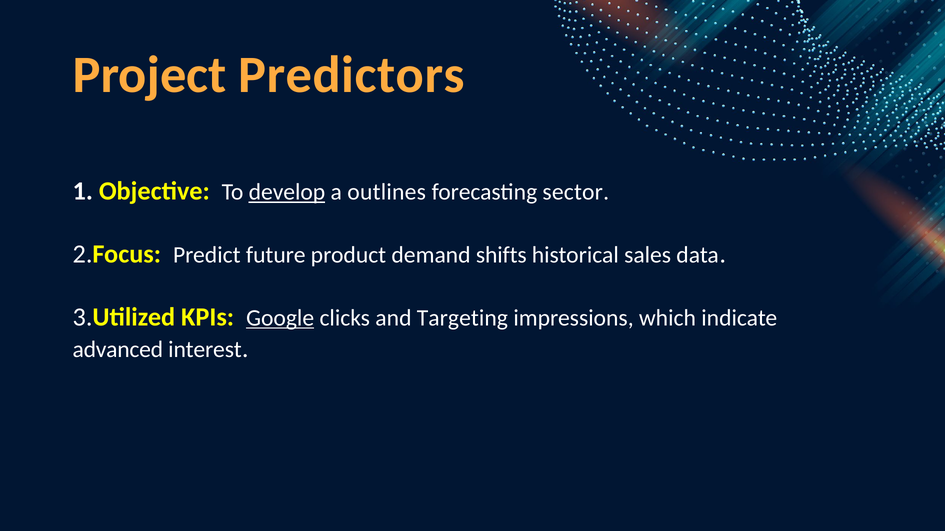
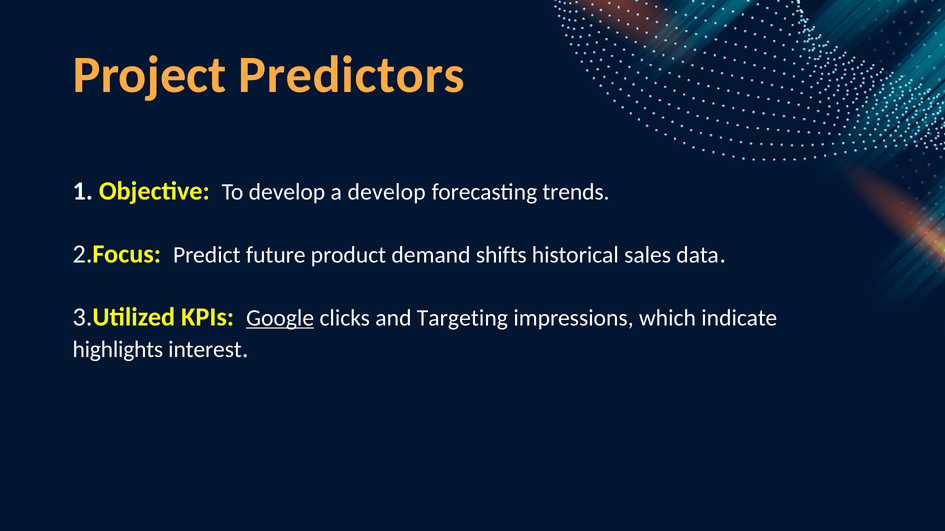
develop at (287, 192) underline: present -> none
a outlines: outlines -> develop
sector: sector -> trends
advanced: advanced -> highlights
